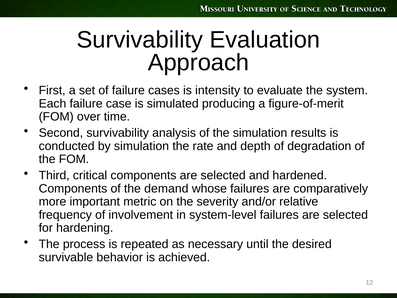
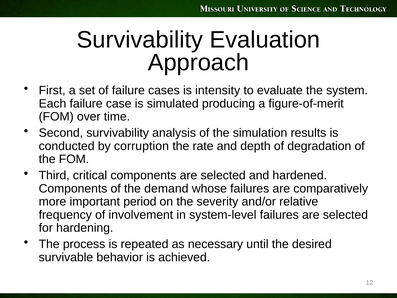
by simulation: simulation -> corruption
metric: metric -> period
